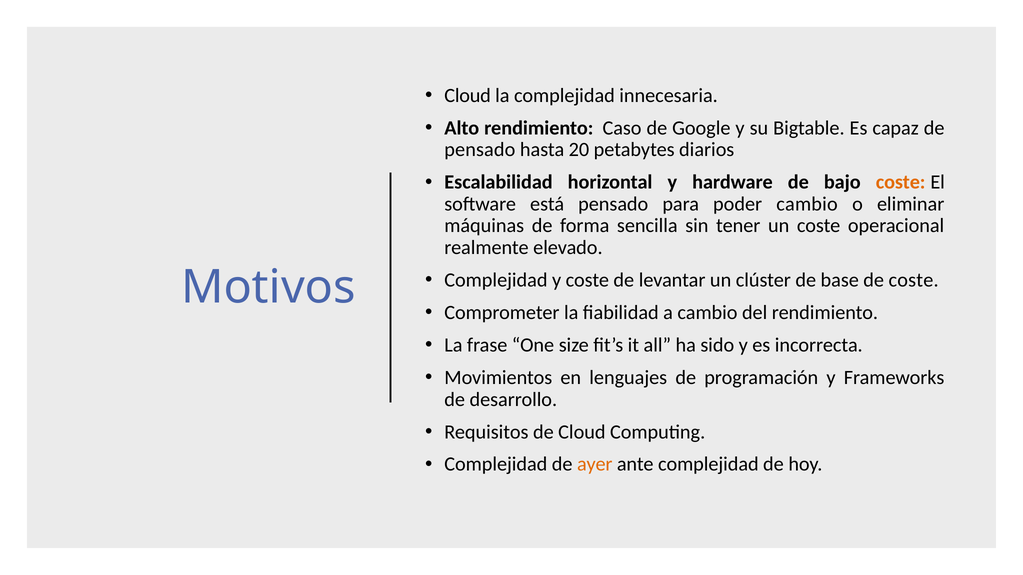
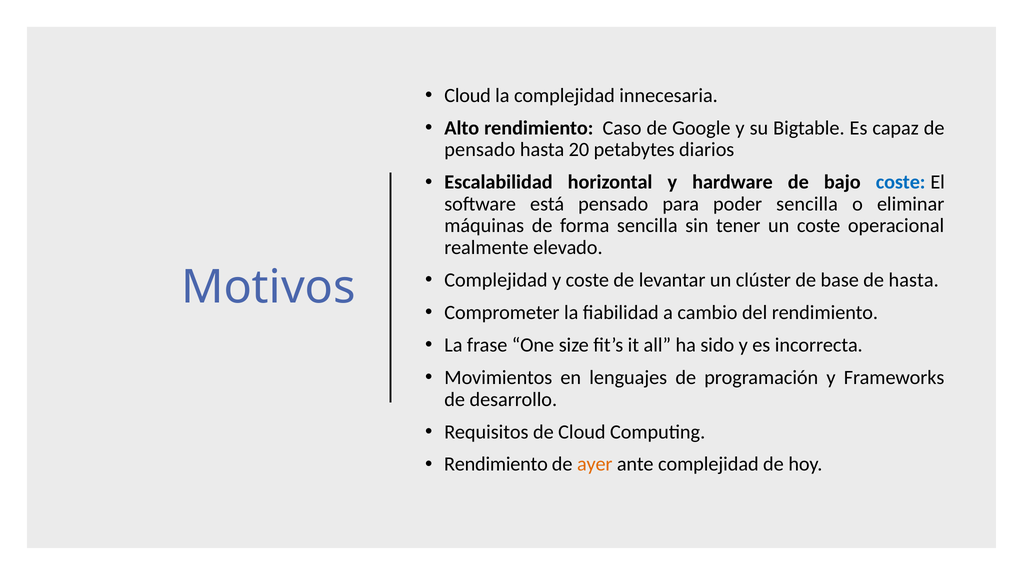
coste at (901, 182) colour: orange -> blue
poder cambio: cambio -> sencilla
de coste: coste -> hasta
Complejidad at (496, 465): Complejidad -> Rendimiento
